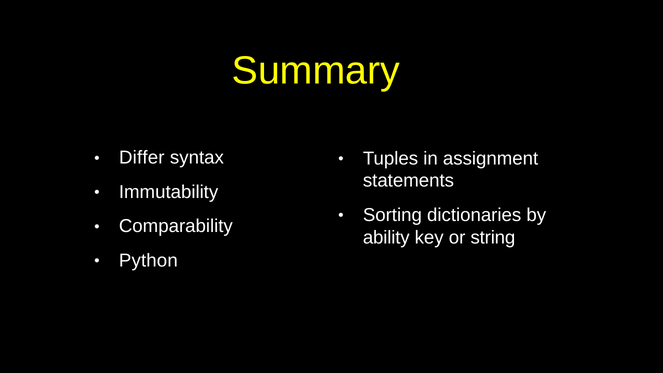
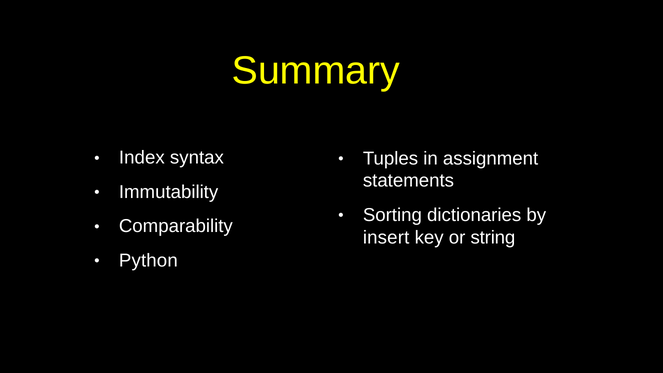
Differ: Differ -> Index
ability: ability -> insert
